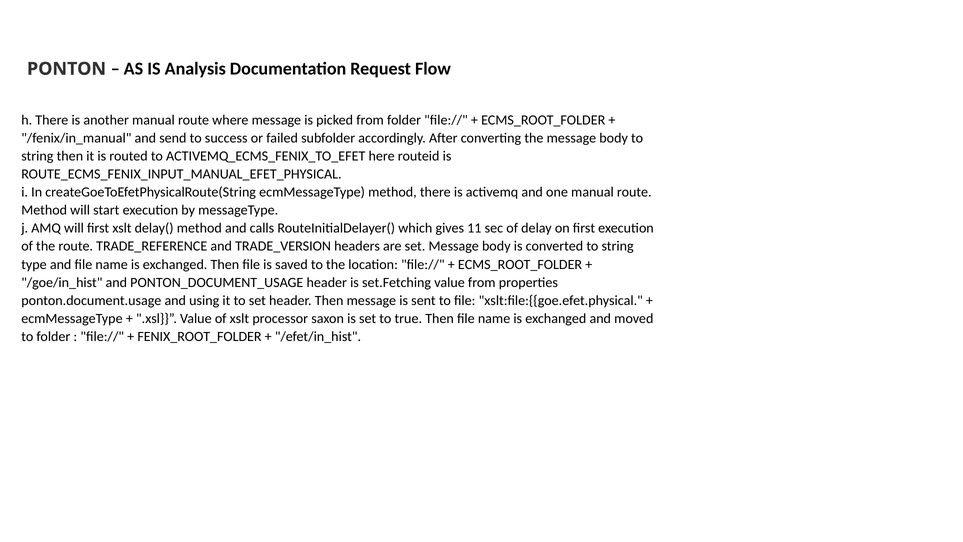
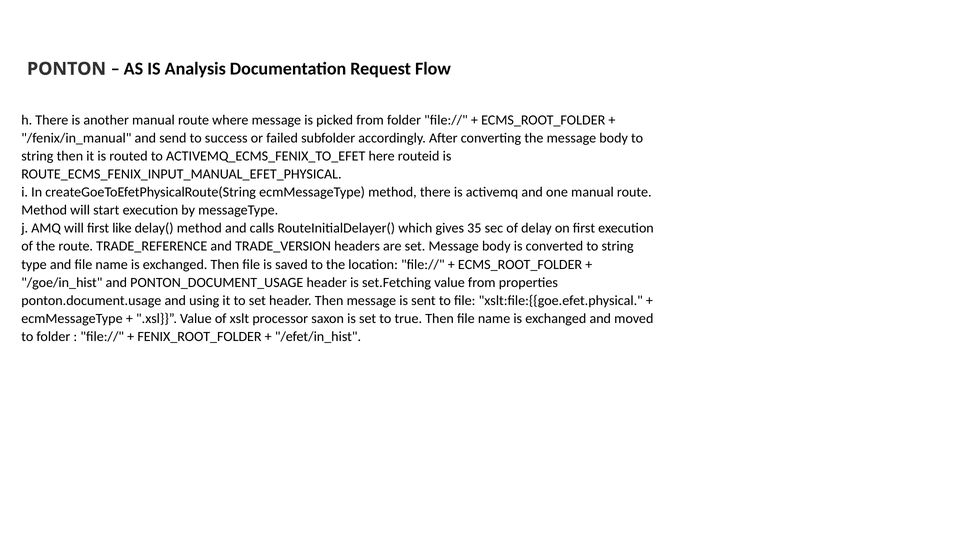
first xslt: xslt -> like
11: 11 -> 35
